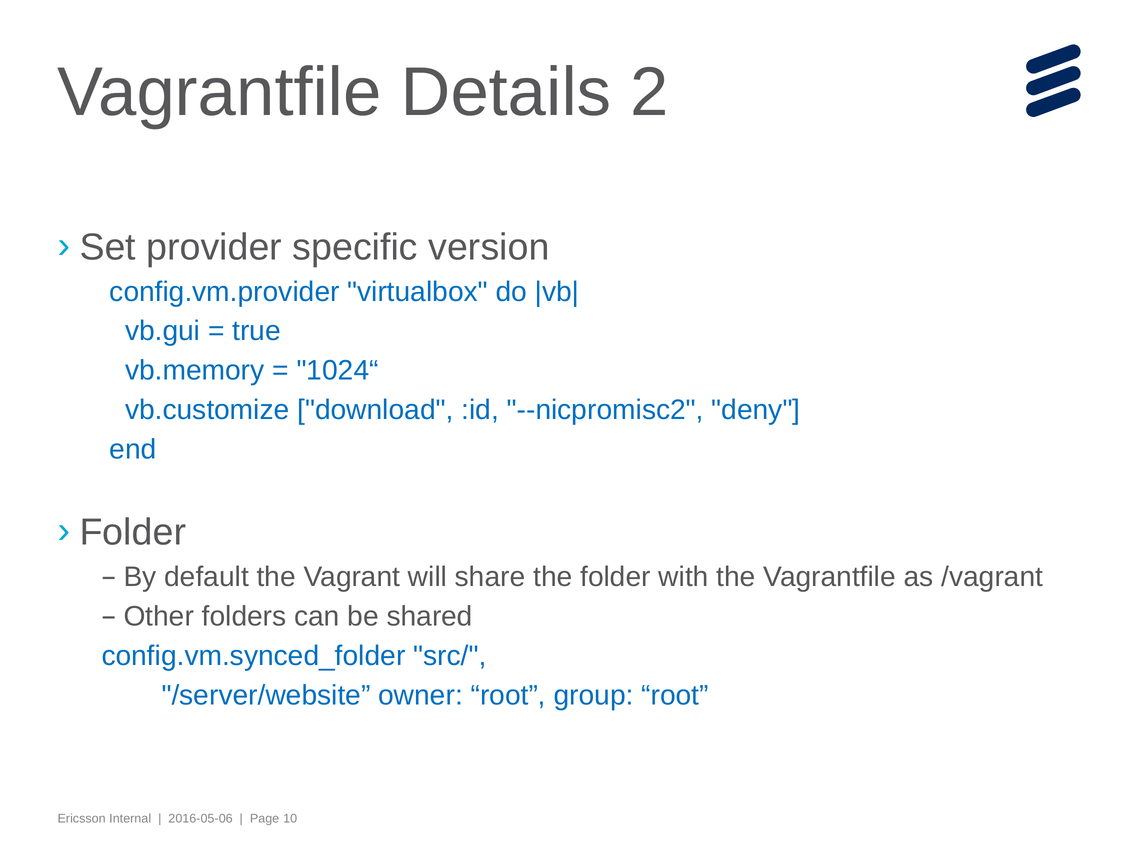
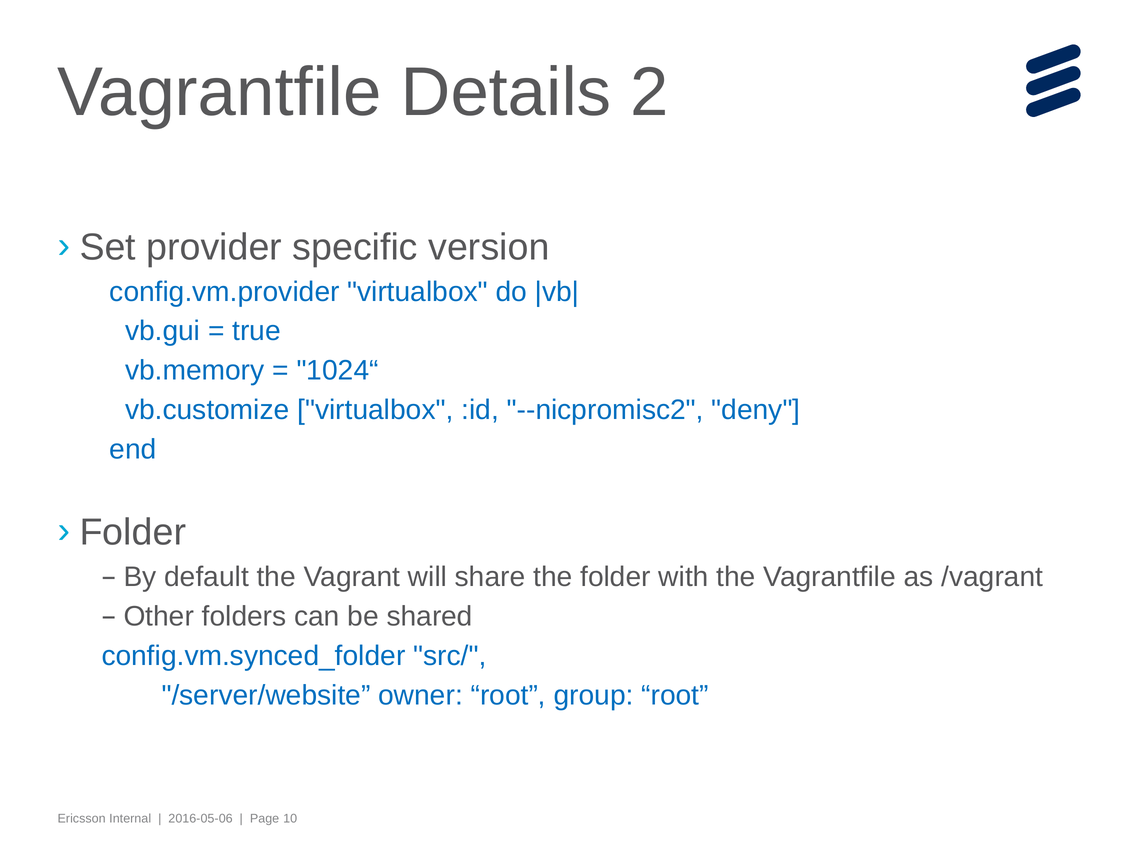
vb.customize download: download -> virtualbox
